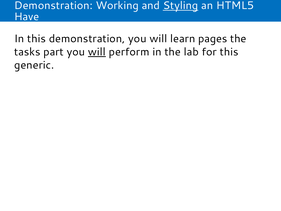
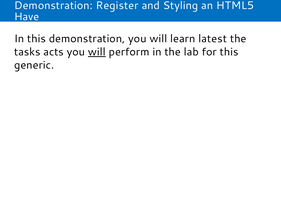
Working: Working -> Register
Styling underline: present -> none
pages: pages -> latest
part: part -> acts
